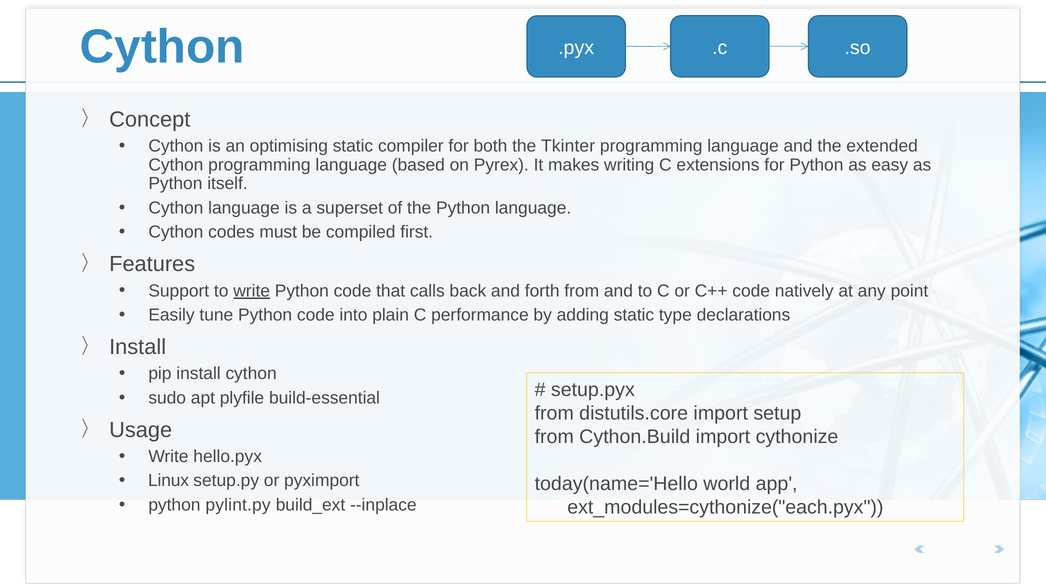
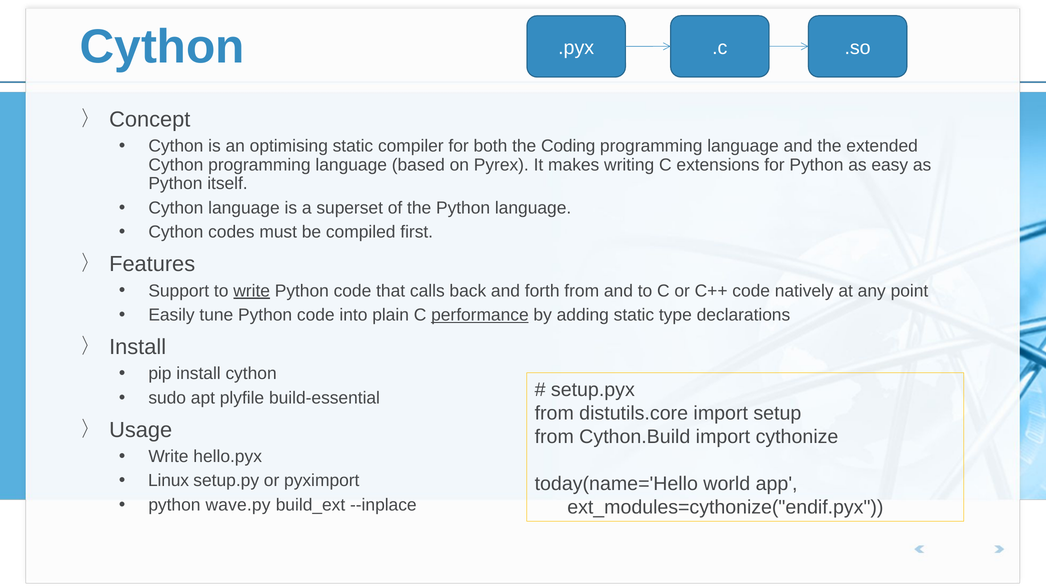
Tkinter: Tkinter -> Coding
performance underline: none -> present
pylint.py: pylint.py -> wave.py
ext_modules=cythonize("each.pyx: ext_modules=cythonize("each.pyx -> ext_modules=cythonize("endif.pyx
